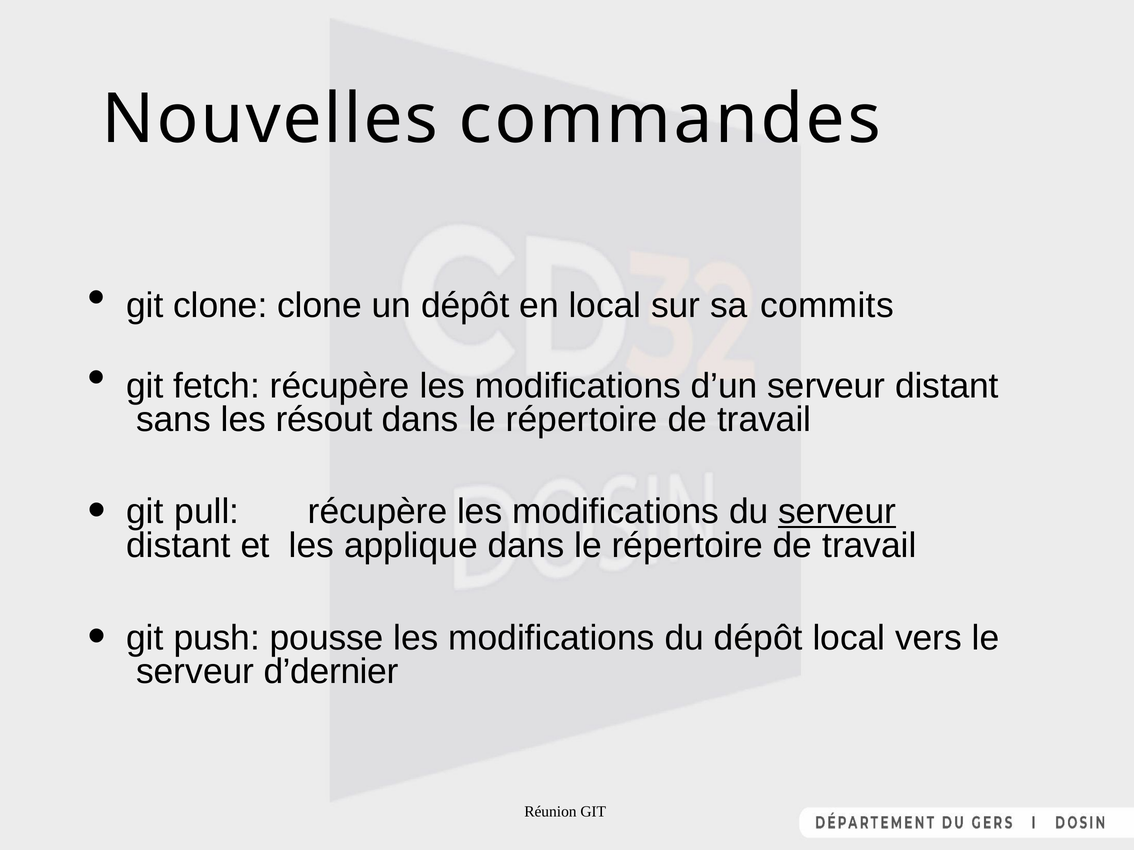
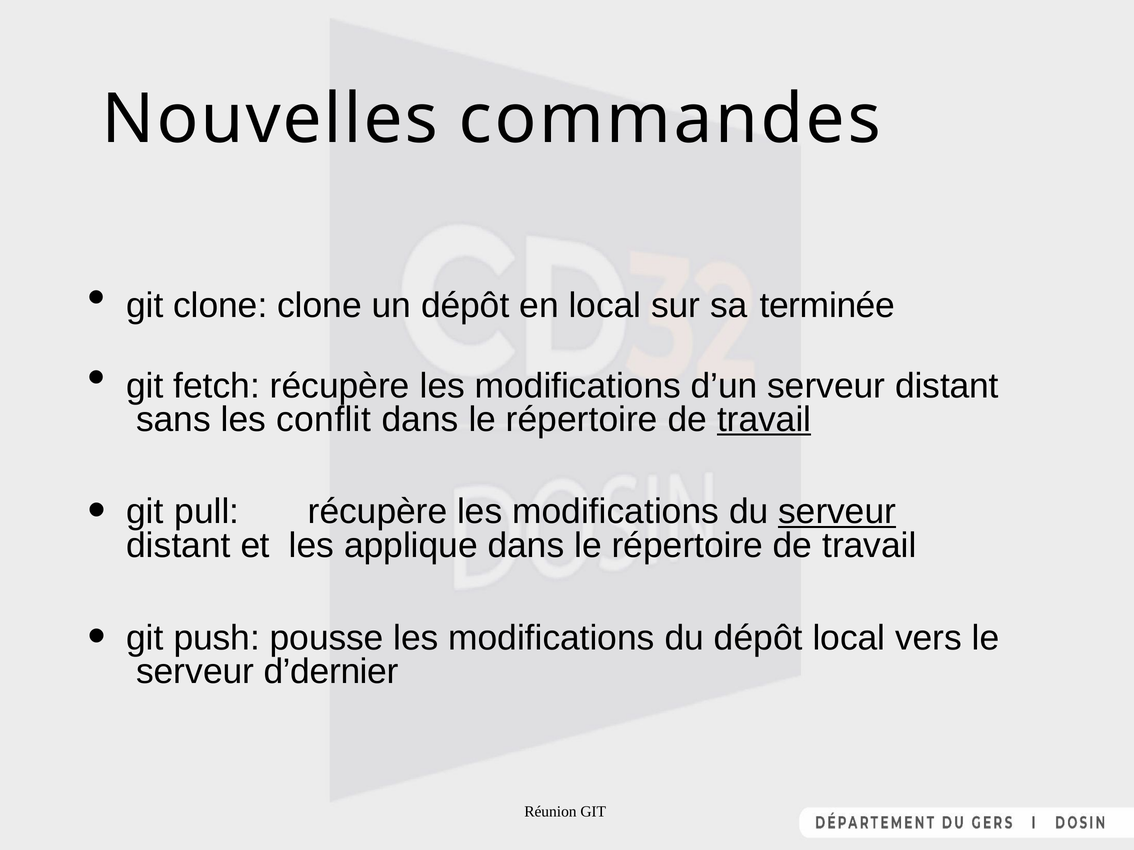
commits: commits -> terminée
résout: résout -> conflit
travail at (764, 420) underline: none -> present
